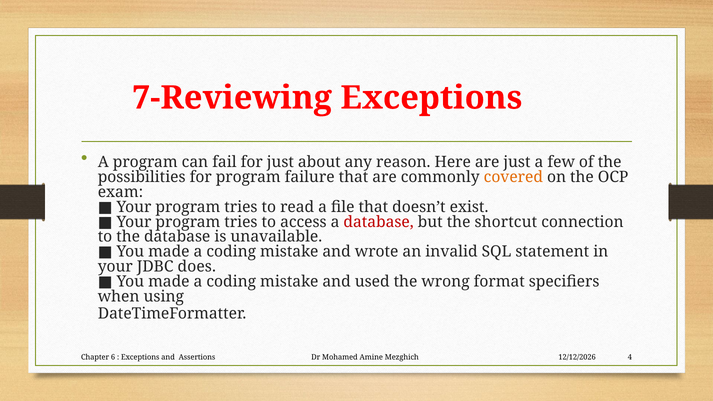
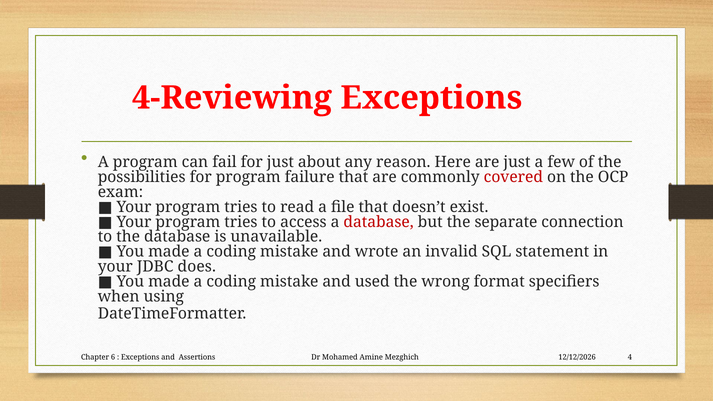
7-Reviewing: 7-Reviewing -> 4-Reviewing
covered colour: orange -> red
shortcut: shortcut -> separate
